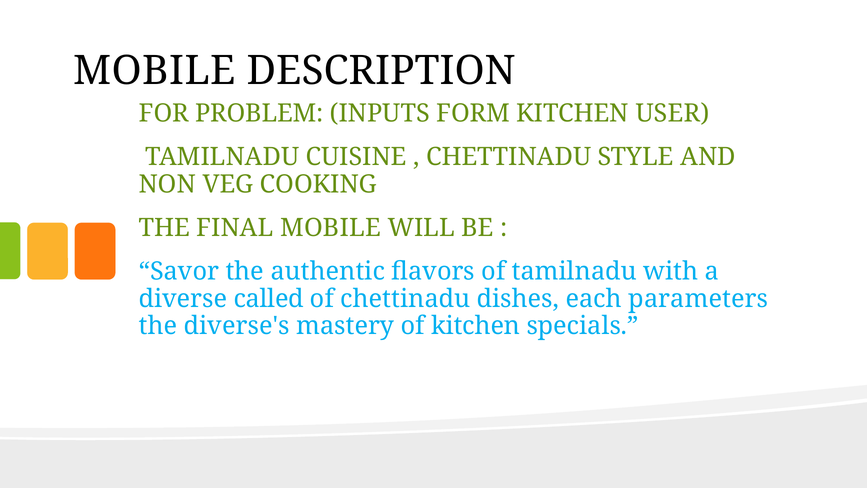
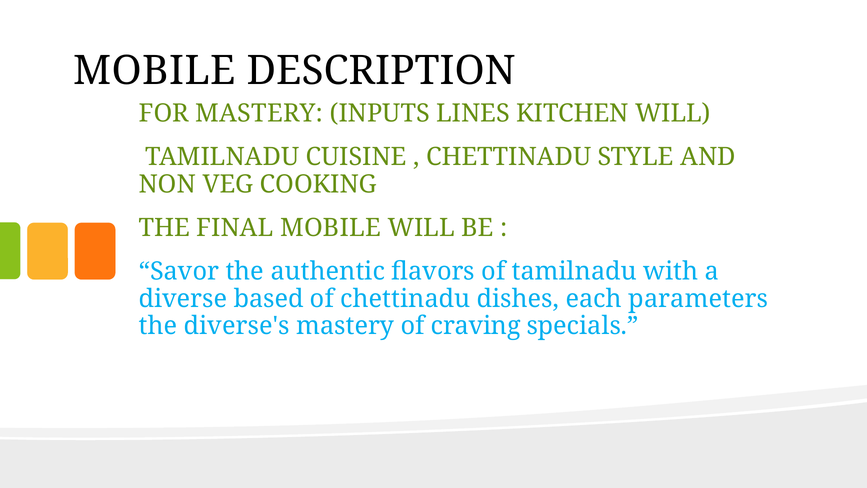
FOR PROBLEM: PROBLEM -> MASTERY
FORM: FORM -> LINES
KITCHEN USER: USER -> WILL
called: called -> based
of kitchen: kitchen -> craving
